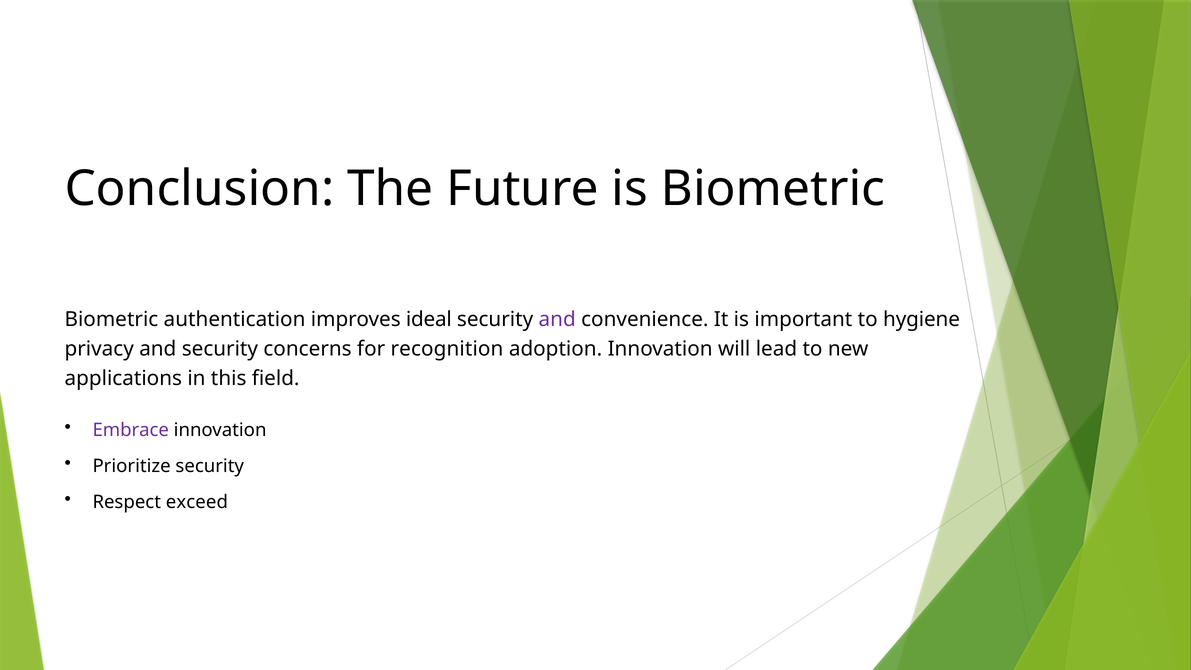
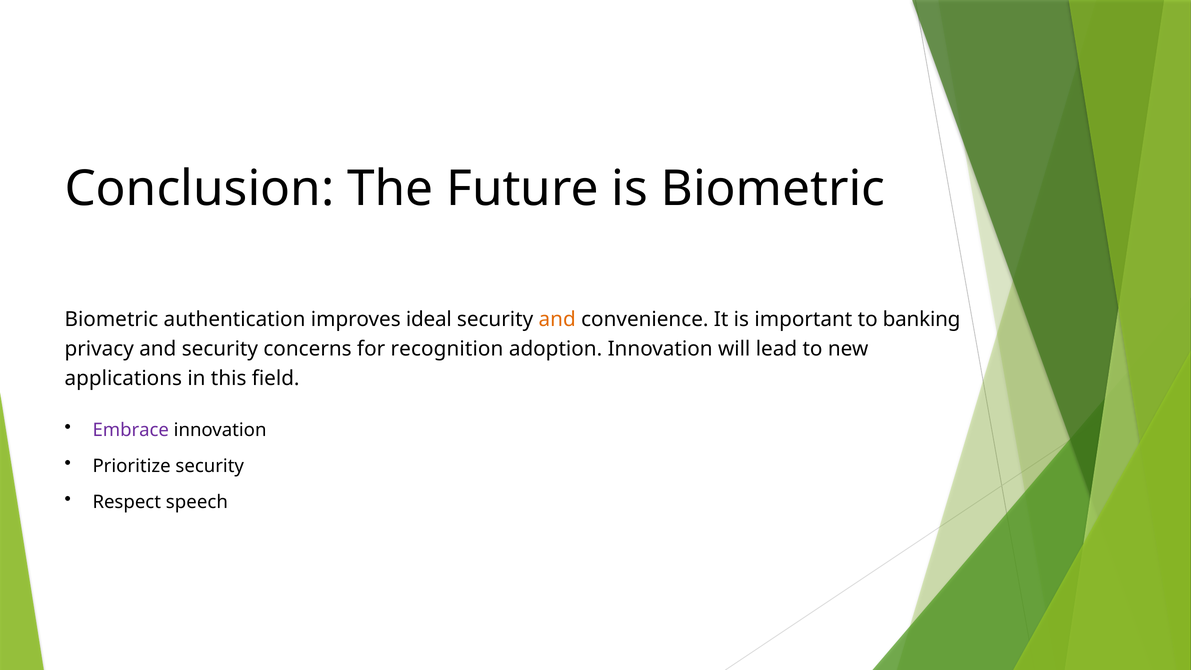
and at (557, 319) colour: purple -> orange
hygiene: hygiene -> banking
exceed: exceed -> speech
